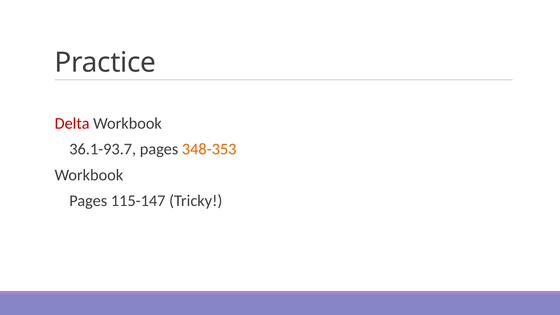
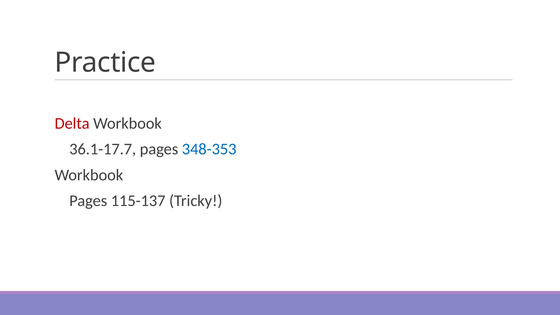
36.1-93.7: 36.1-93.7 -> 36.1-17.7
348-353 colour: orange -> blue
115-147: 115-147 -> 115-137
